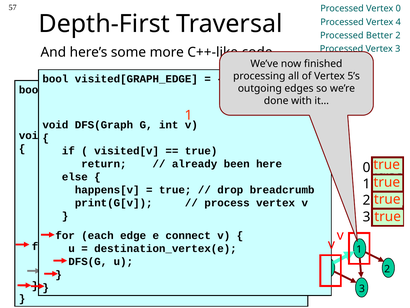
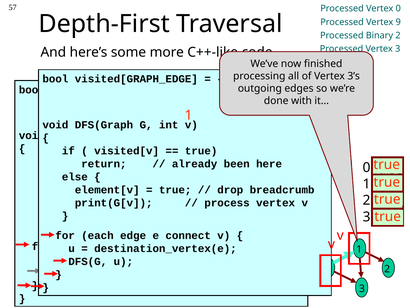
4: 4 -> 9
Better: Better -> Binary
5’s: 5’s -> 3’s
happens[v: happens[v -> element[v
